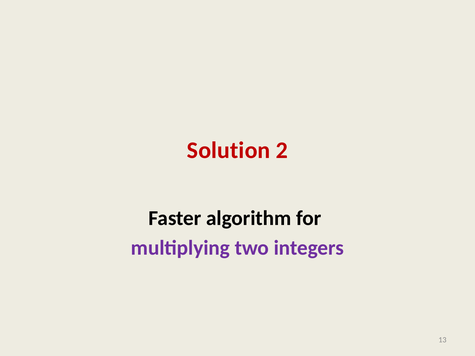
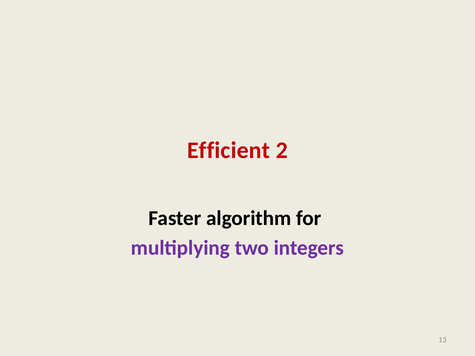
Solution: Solution -> Efficient
